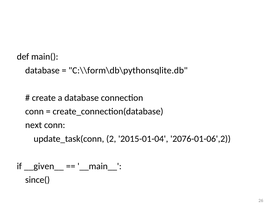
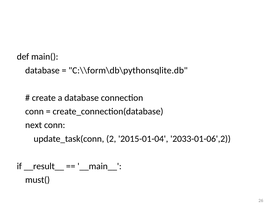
2076-01-06',2: 2076-01-06',2 -> 2033-01-06',2
__given__: __given__ -> __result__
since(: since( -> must(
